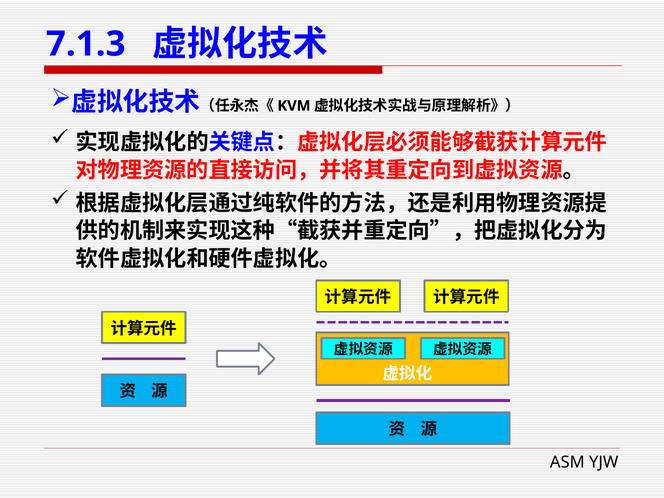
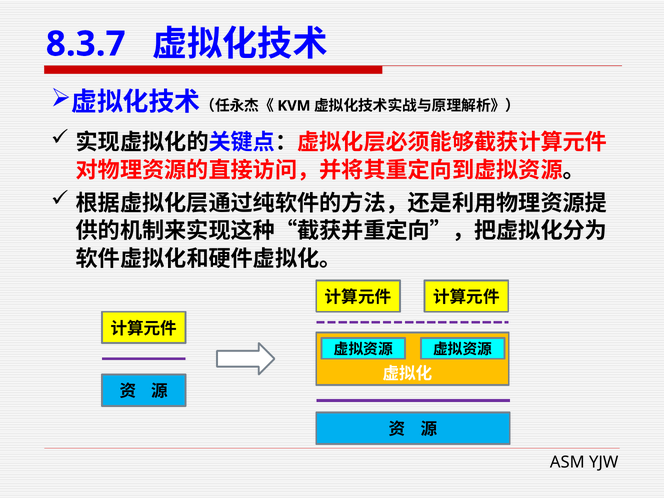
7.1.3: 7.1.3 -> 8.3.7
